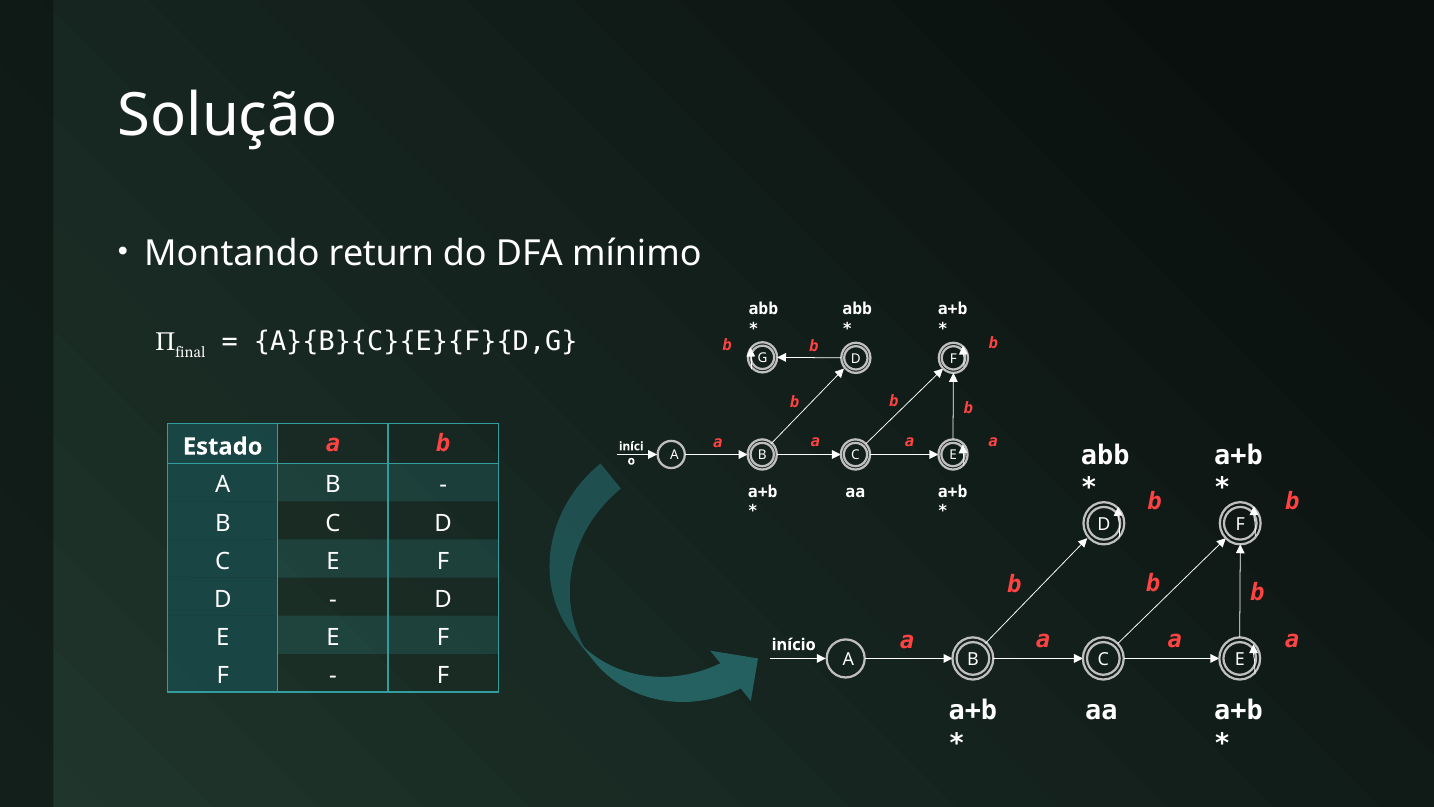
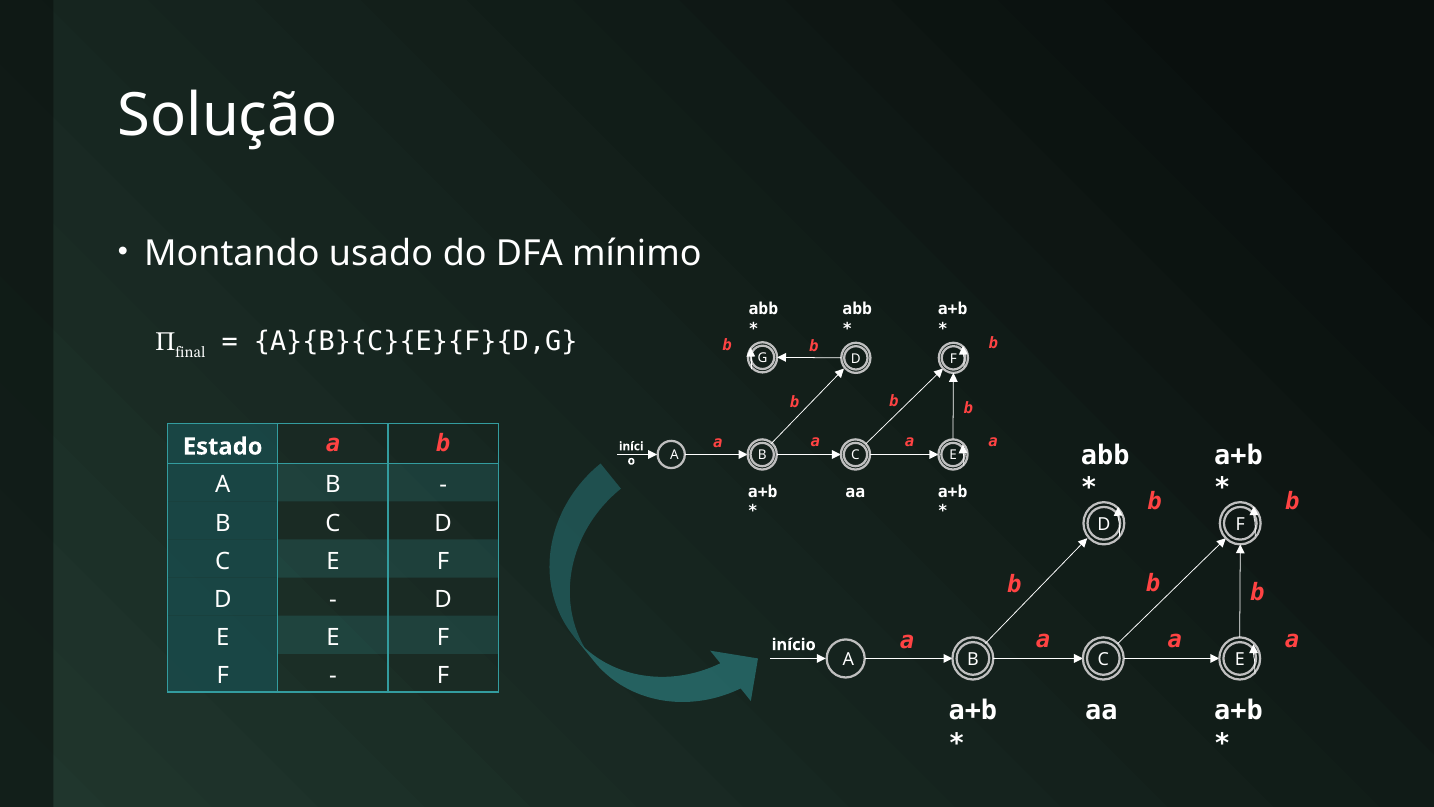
return: return -> usado
